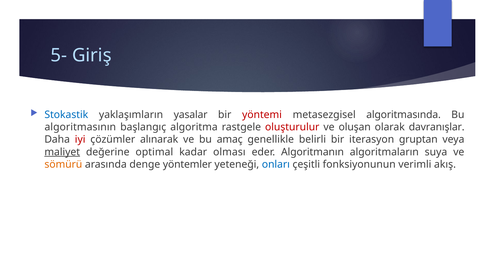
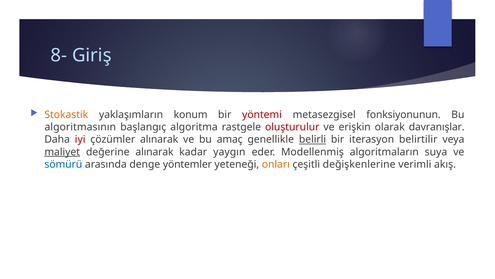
5-: 5- -> 8-
Stokastik colour: blue -> orange
yasalar: yasalar -> konum
algoritmasında: algoritmasında -> fonksiyonunun
oluşan: oluşan -> erişkin
belirli underline: none -> present
gruptan: gruptan -> belirtilir
değerine optimal: optimal -> alınarak
olması: olması -> yaygın
Algoritmanın: Algoritmanın -> Modellenmiş
sömürü colour: orange -> blue
onları colour: blue -> orange
fonksiyonunun: fonksiyonunun -> değişkenlerine
